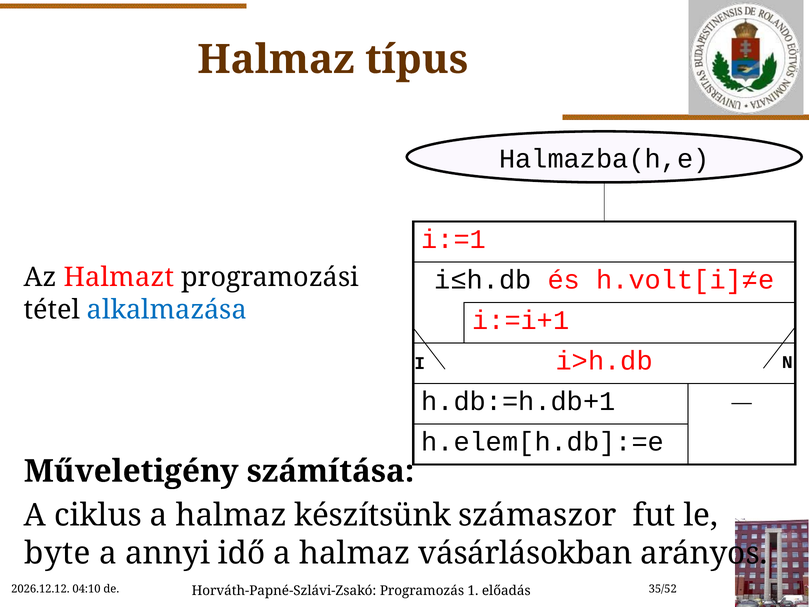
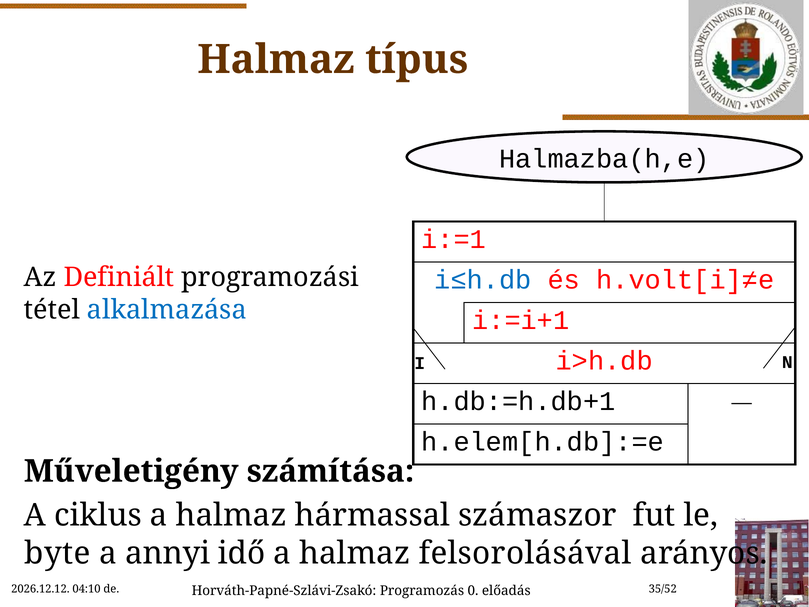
i≤h.db colour: black -> blue
Halmazt: Halmazt -> Definiált
készítsünk: készítsünk -> hármassal
vásárlásokban: vásárlásokban -> felsorolásával
1: 1 -> 0
